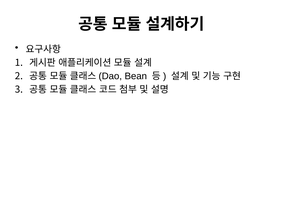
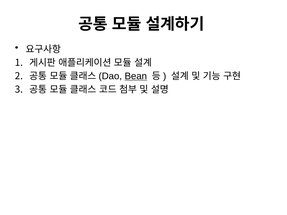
Bean underline: none -> present
